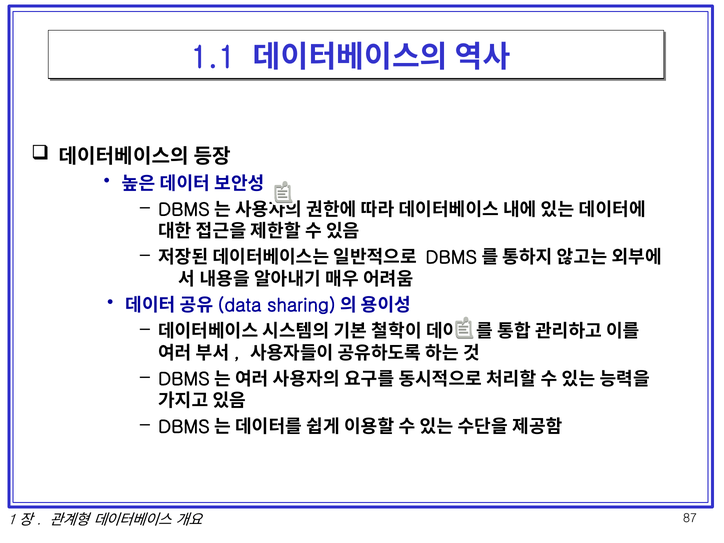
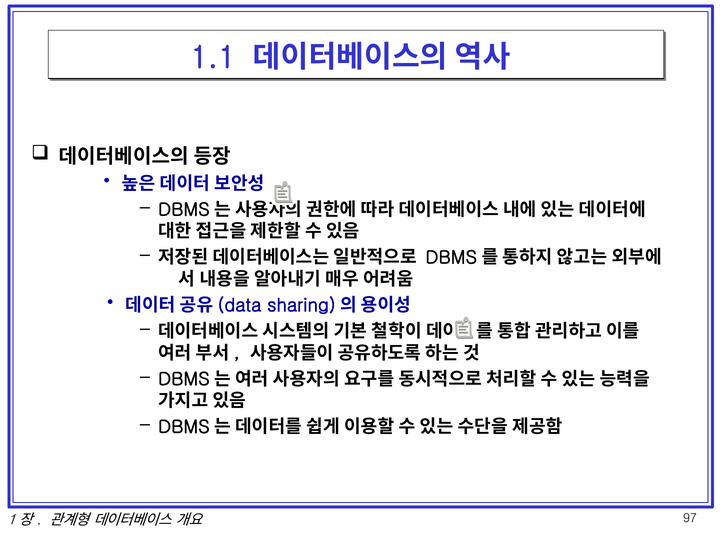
87: 87 -> 97
